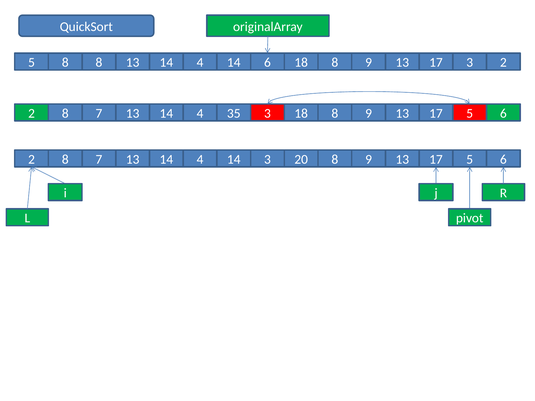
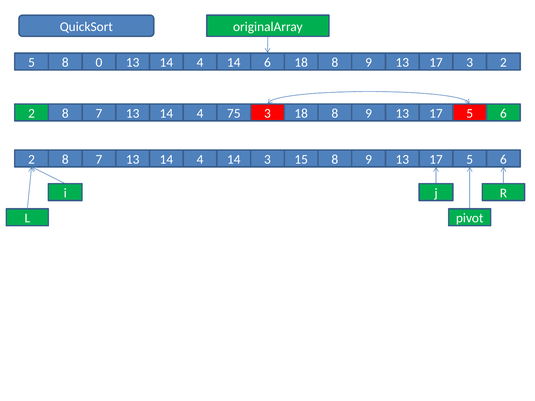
8 8: 8 -> 0
35: 35 -> 75
20: 20 -> 15
